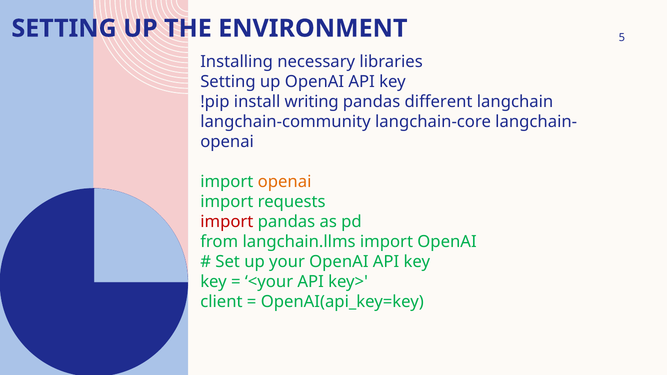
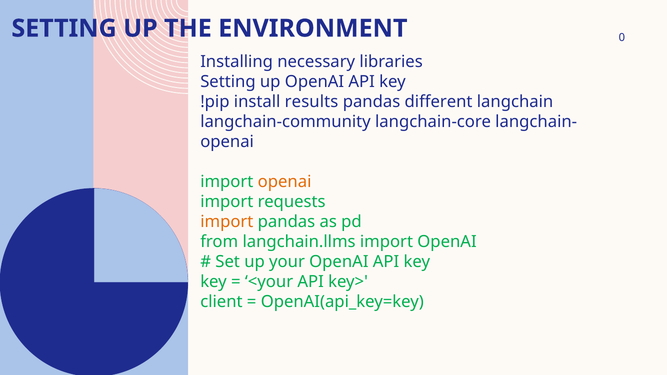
5: 5 -> 0
writing: writing -> results
import at (227, 222) colour: red -> orange
